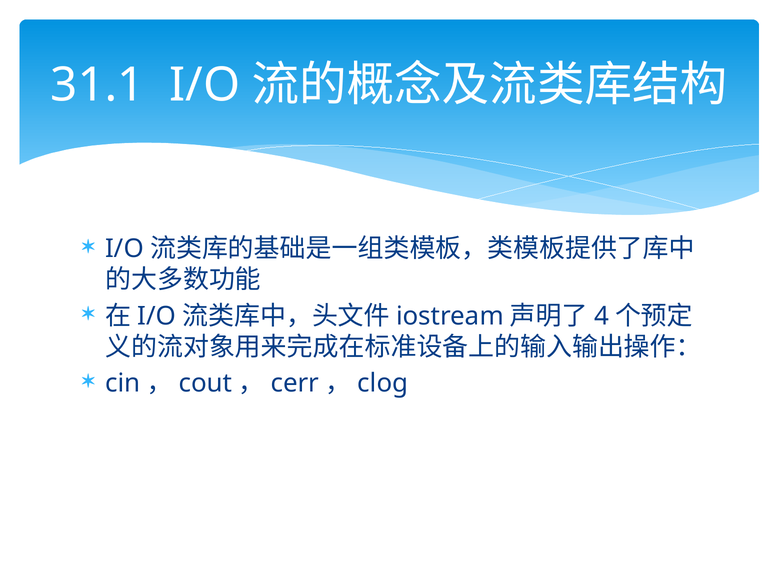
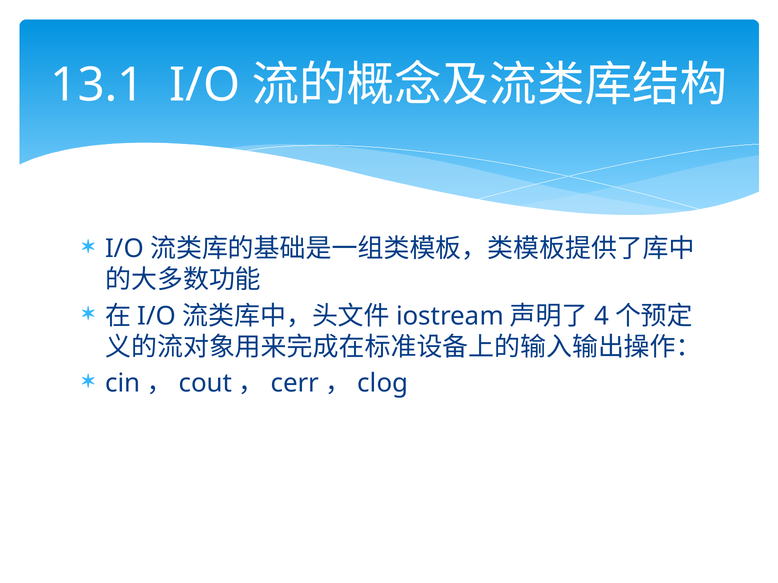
31.1: 31.1 -> 13.1
